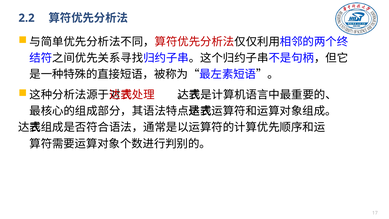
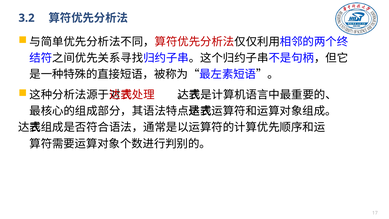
2.2: 2.2 -> 3.2
